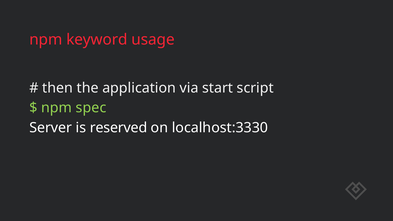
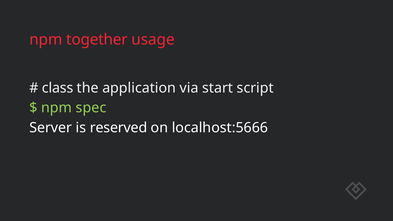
keyword: keyword -> together
then: then -> class
localhost:3330: localhost:3330 -> localhost:5666
